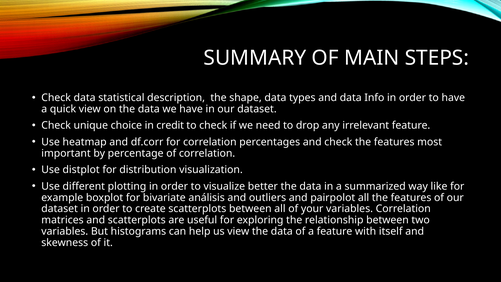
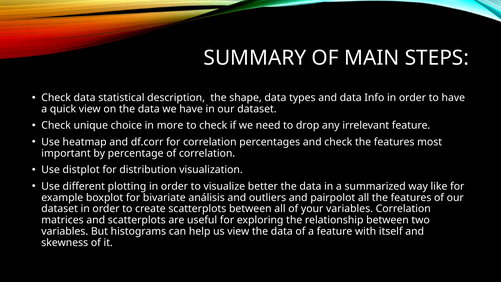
credit: credit -> more
